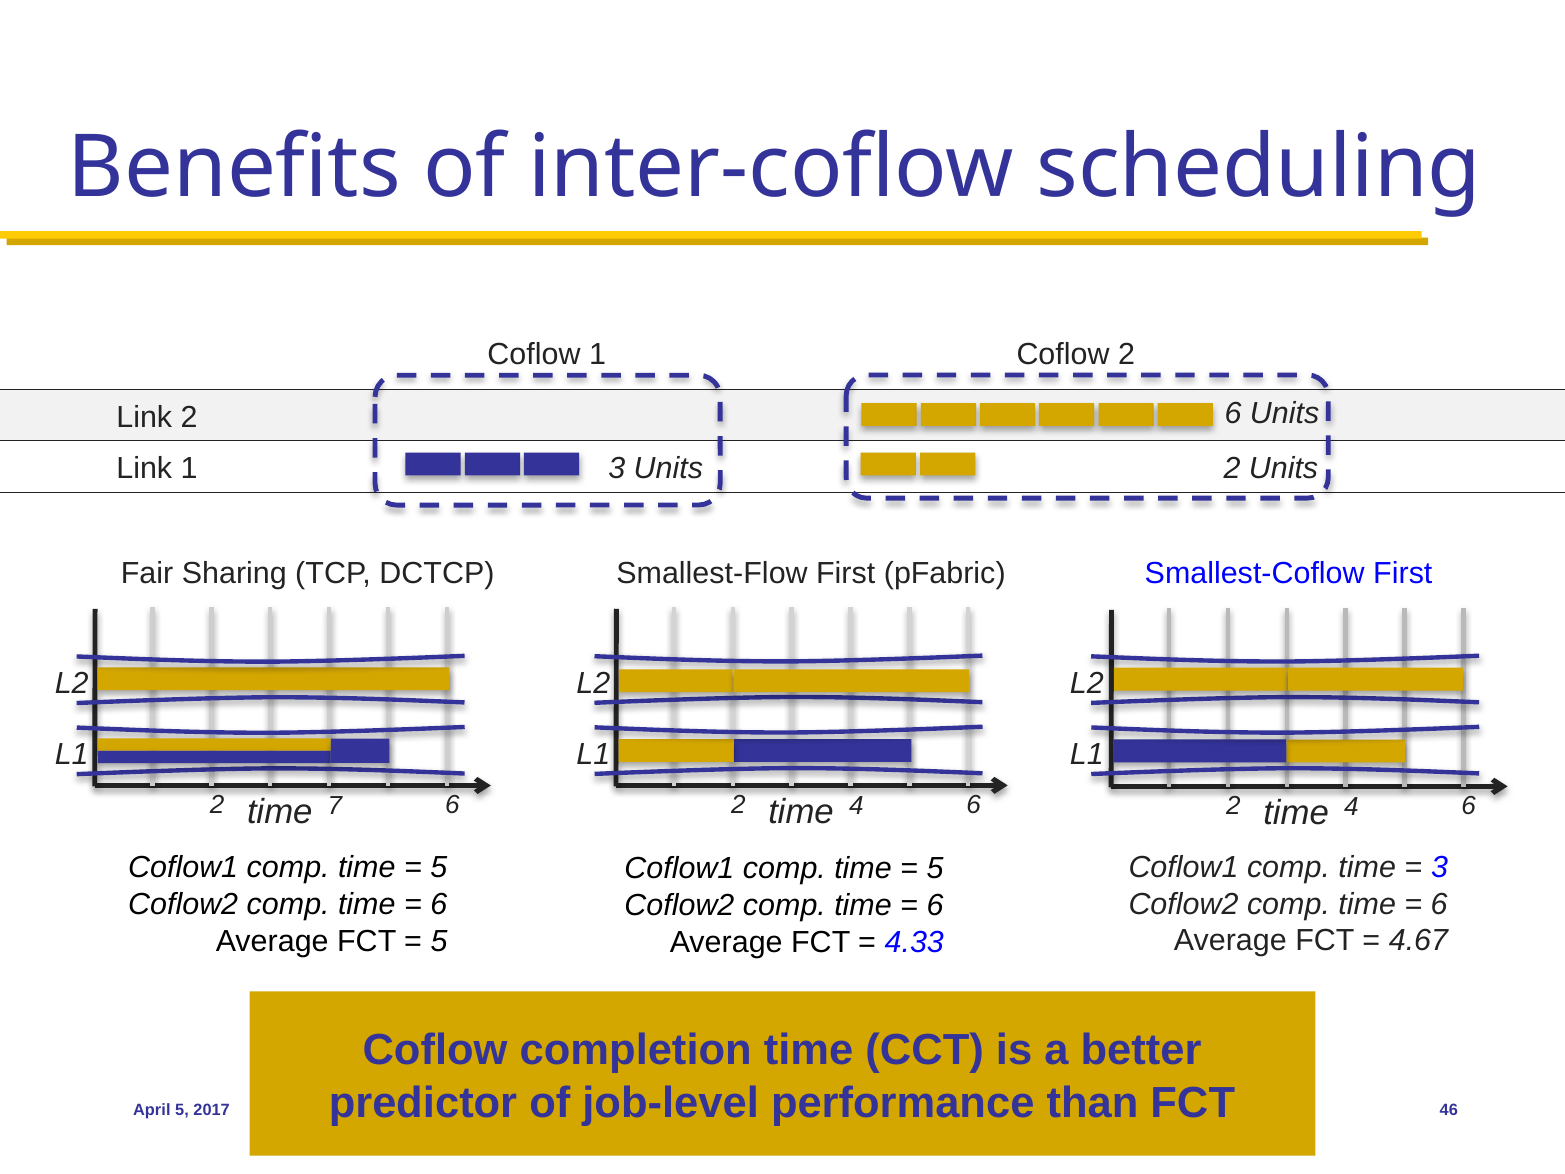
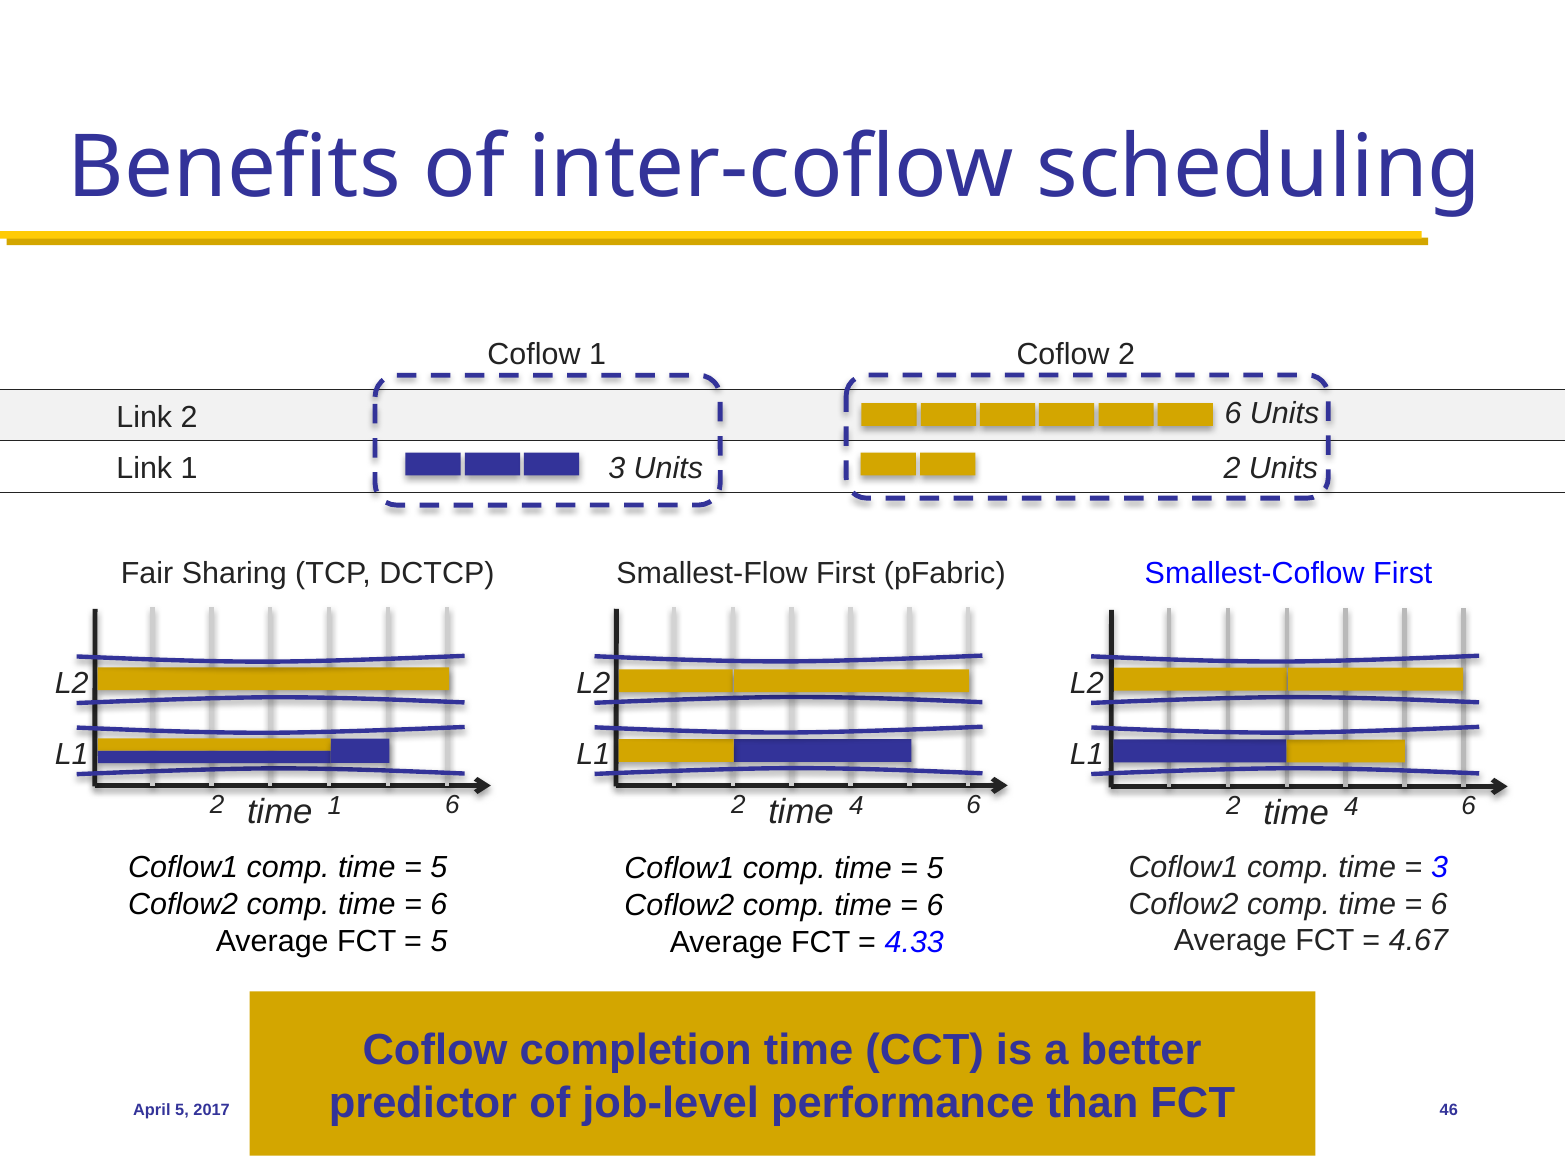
2 7: 7 -> 1
